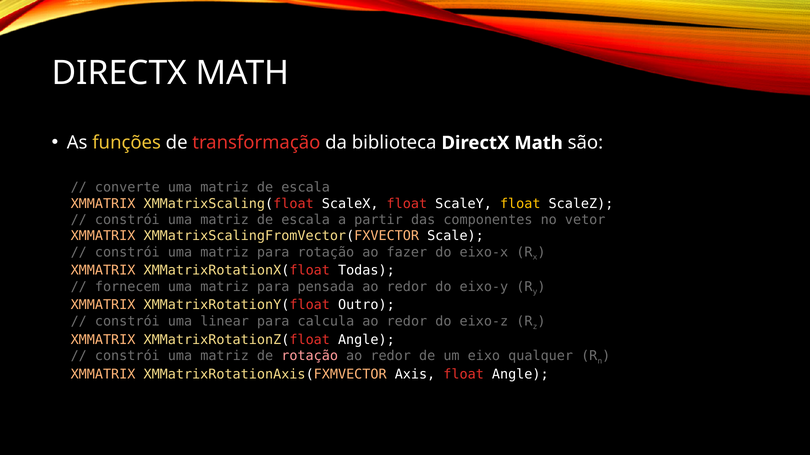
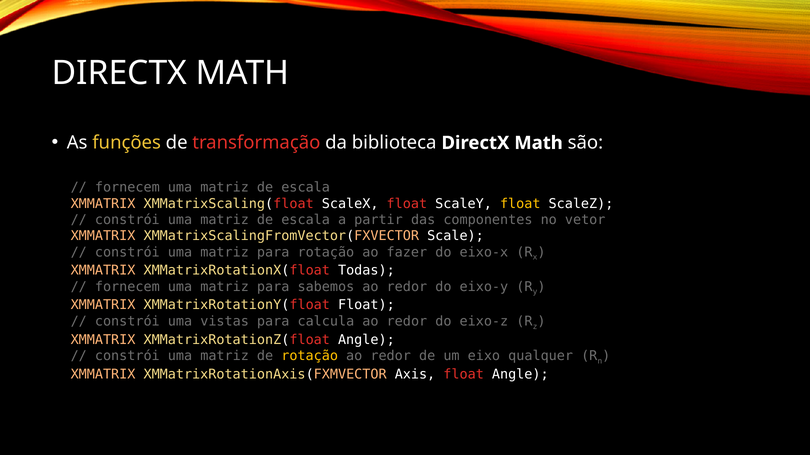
converte at (127, 188): converte -> fornecem
pensada: pensada -> sabemos
XMMatrixRotationY(float Outro: Outro -> Float
linear: linear -> vistas
rotação at (310, 356) colour: pink -> yellow
